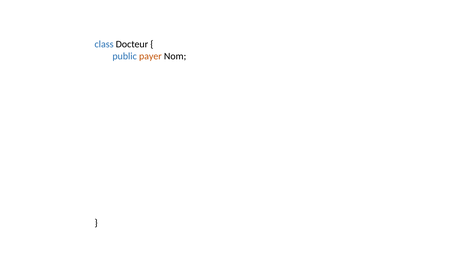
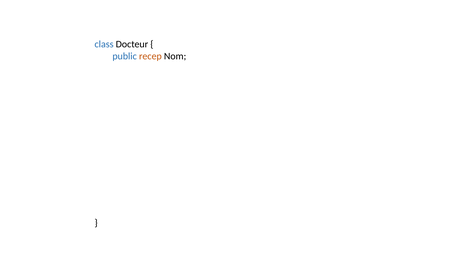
payer: payer -> recep
